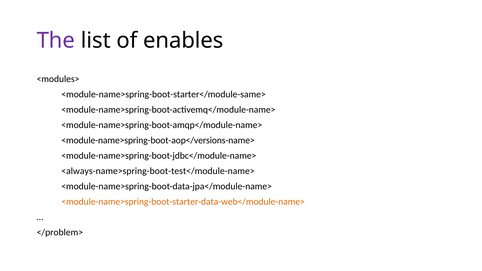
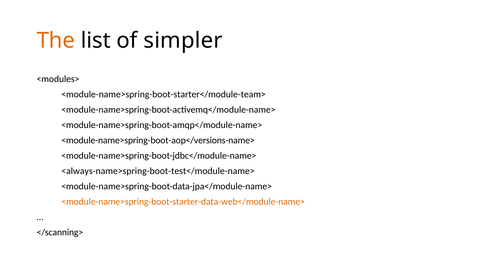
The colour: purple -> orange
enables: enables -> simpler
<module-name>spring-boot-starter</module-same>: <module-name>spring-boot-starter</module-same> -> <module-name>spring-boot-starter</module-team>
</problem>: </problem> -> </scanning>
